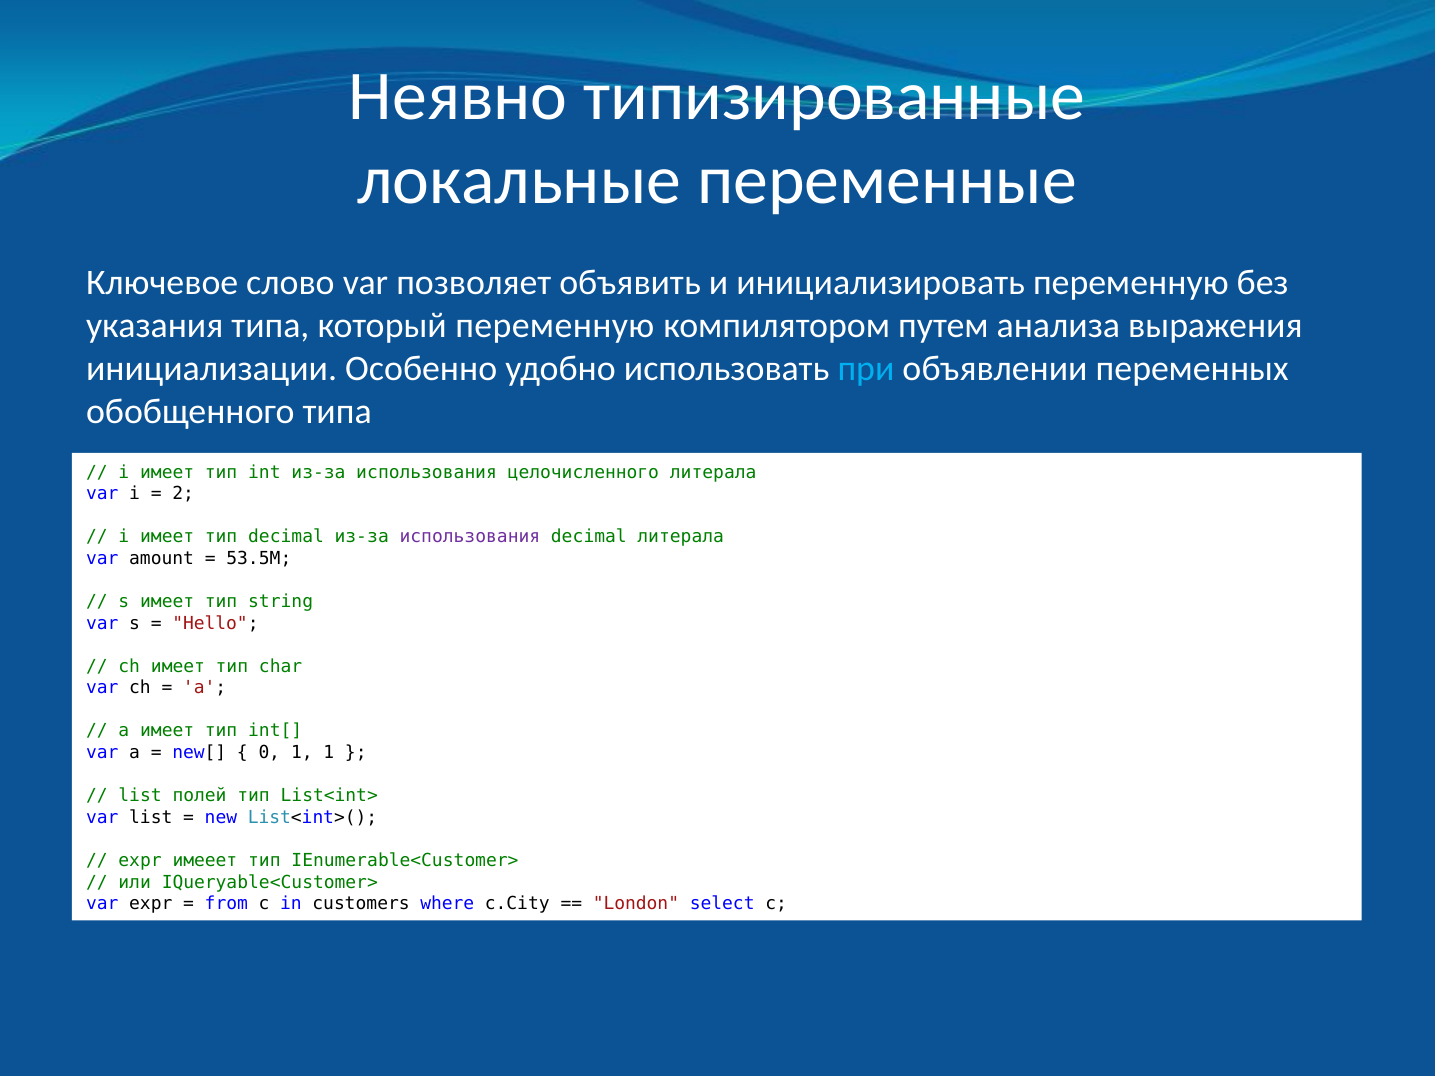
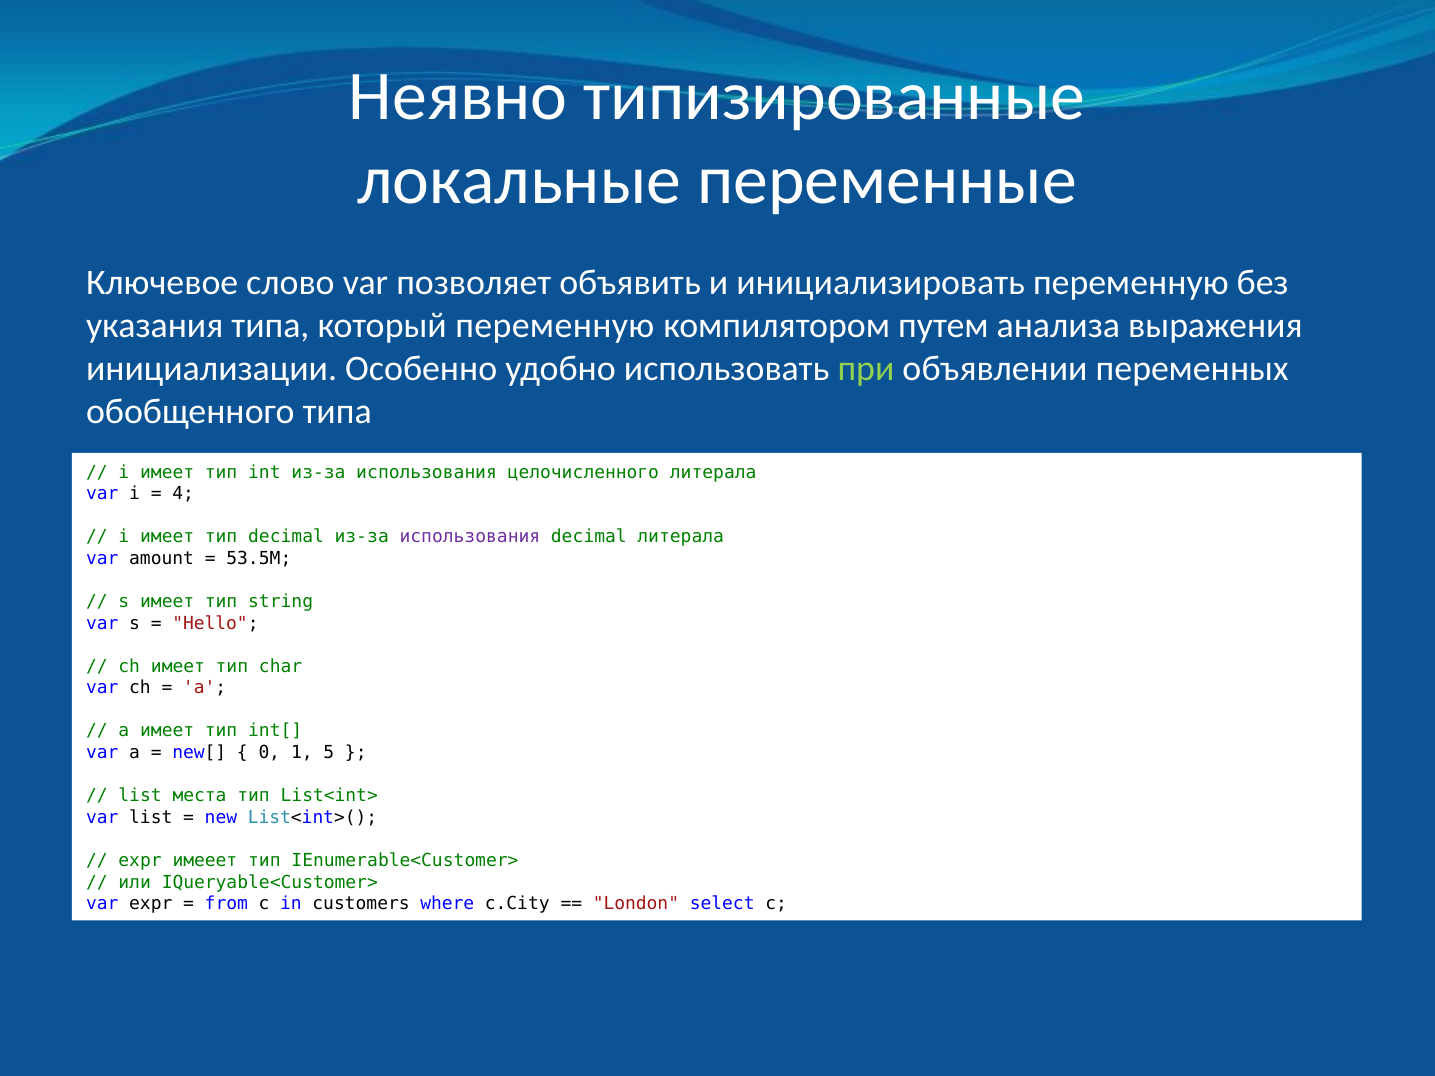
при colour: light blue -> light green
2: 2 -> 4
1 1: 1 -> 5
полей: полей -> места
